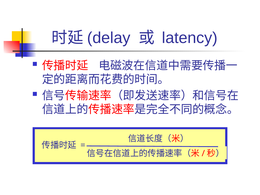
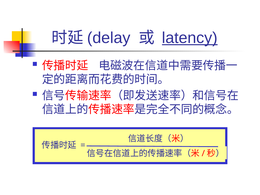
latency underline: none -> present
